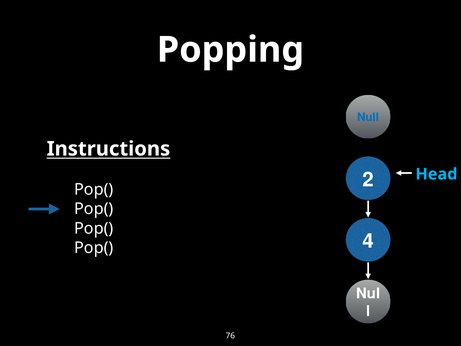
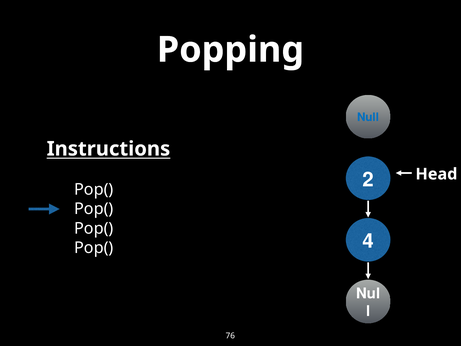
Head colour: light blue -> white
